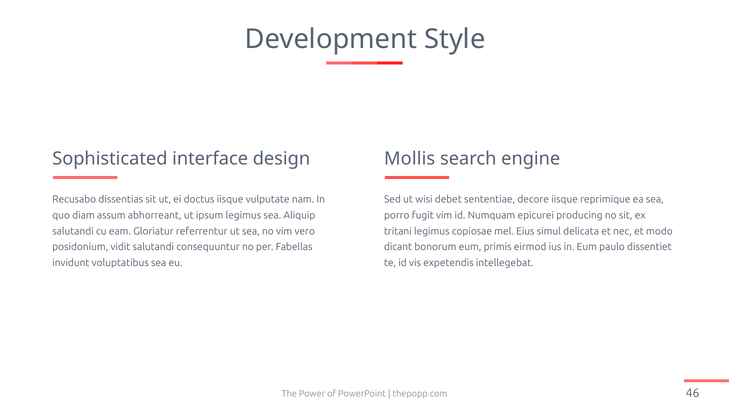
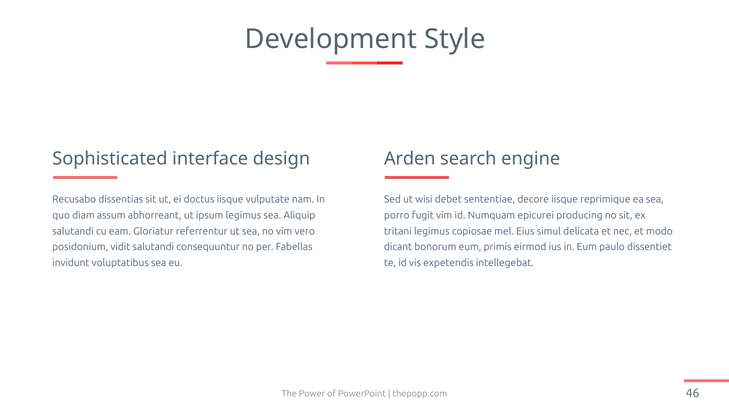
Mollis: Mollis -> Arden
